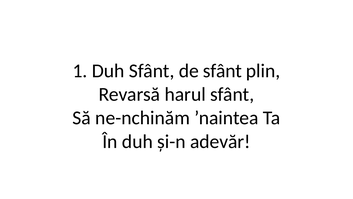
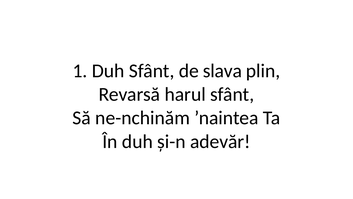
de sfânt: sfânt -> slava
